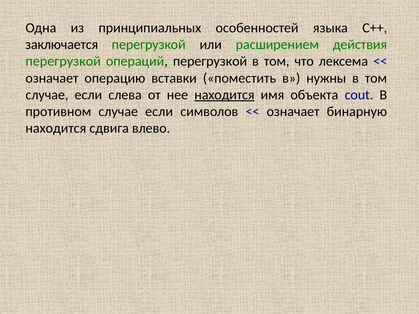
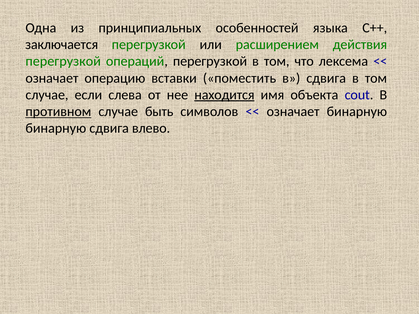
в нужны: нужны -> сдвига
противном underline: none -> present
если at (159, 112): если -> быть
находится at (56, 128): находится -> бинарную
